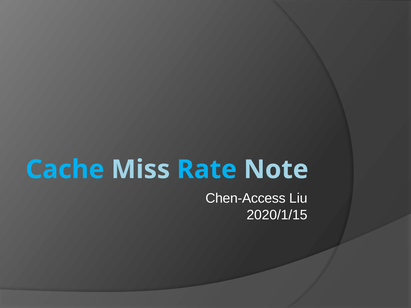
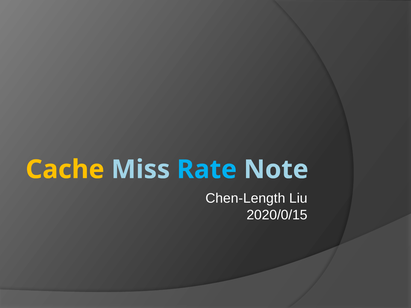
Cache colour: light blue -> yellow
Chen-Access: Chen-Access -> Chen-Length
2020/1/15: 2020/1/15 -> 2020/0/15
